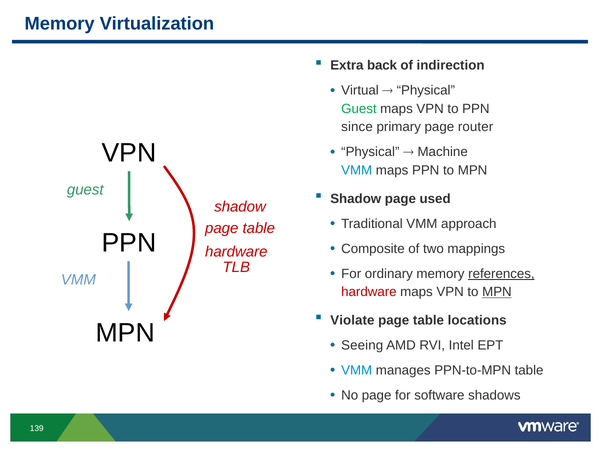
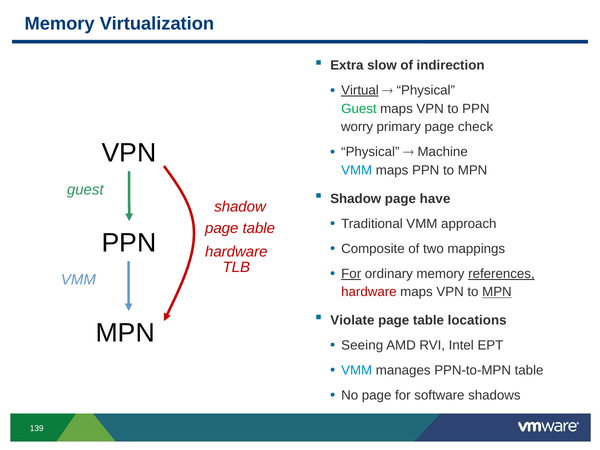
back: back -> slow
Virtual underline: none -> present
since: since -> worry
router: router -> check
used: used -> have
For at (351, 274) underline: none -> present
